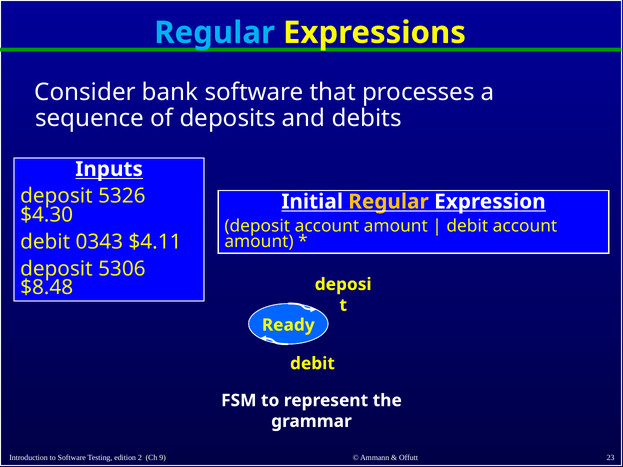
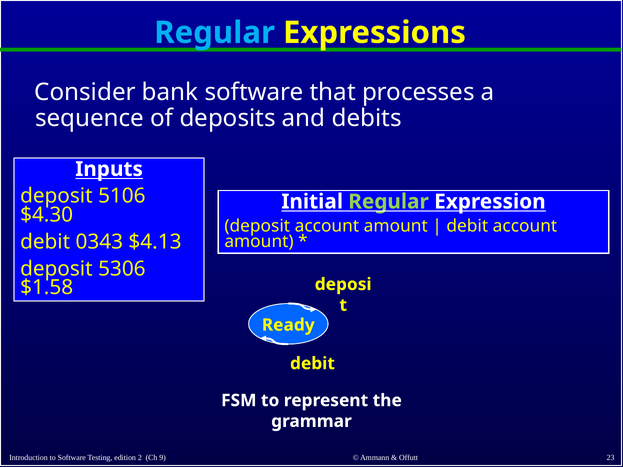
5326: 5326 -> 5106
Regular at (389, 202) colour: yellow -> light green
$4.11: $4.11 -> $4.13
$8.48: $8.48 -> $1.58
